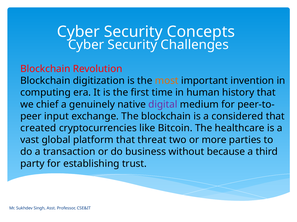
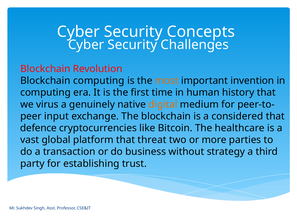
Blockchain digitization: digitization -> computing
chief: chief -> virus
digital colour: purple -> orange
created: created -> defence
because: because -> strategy
